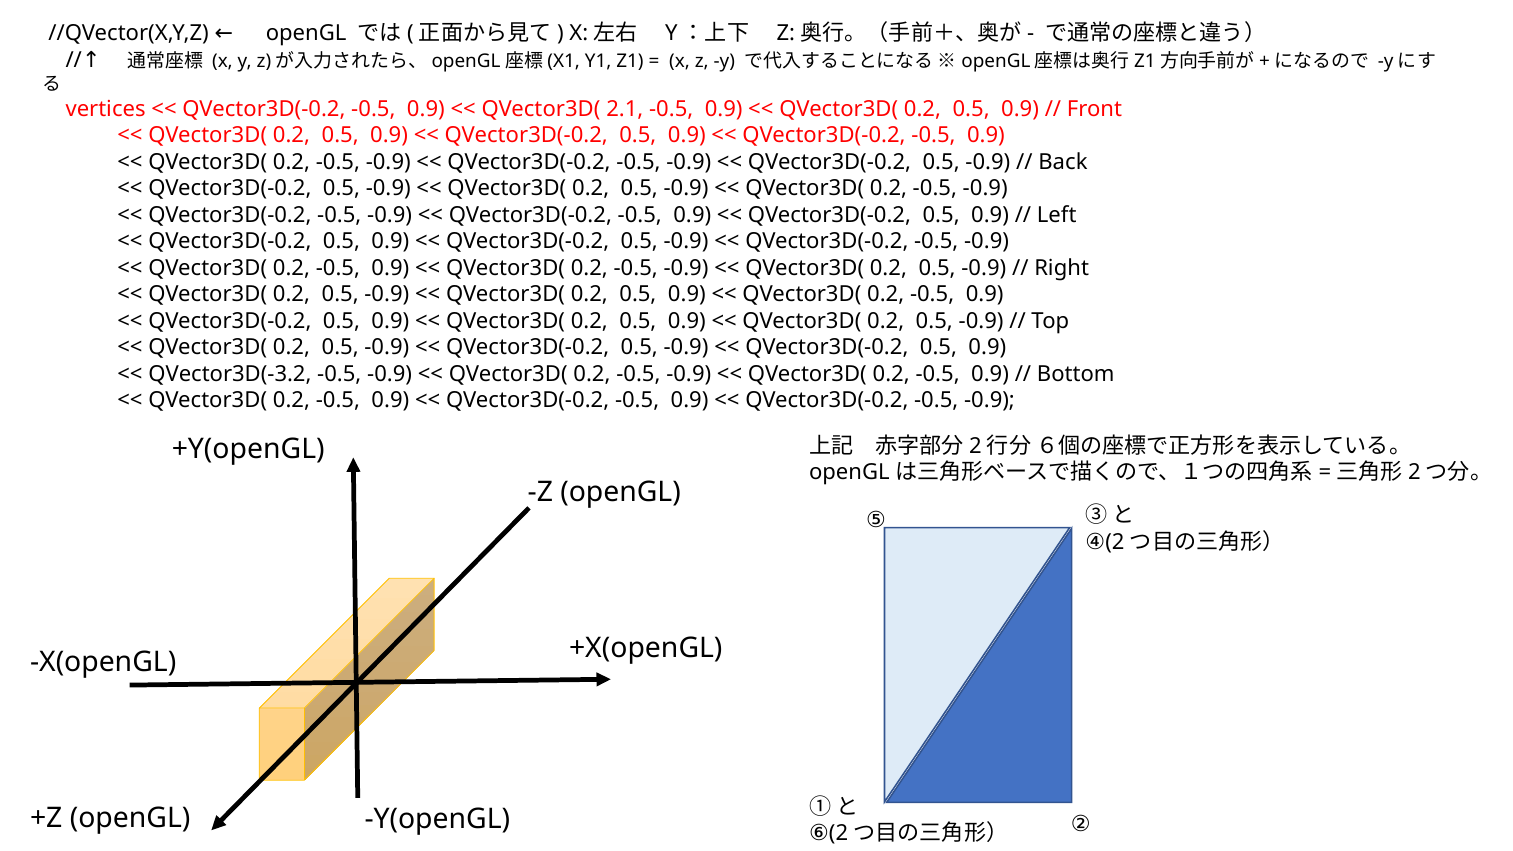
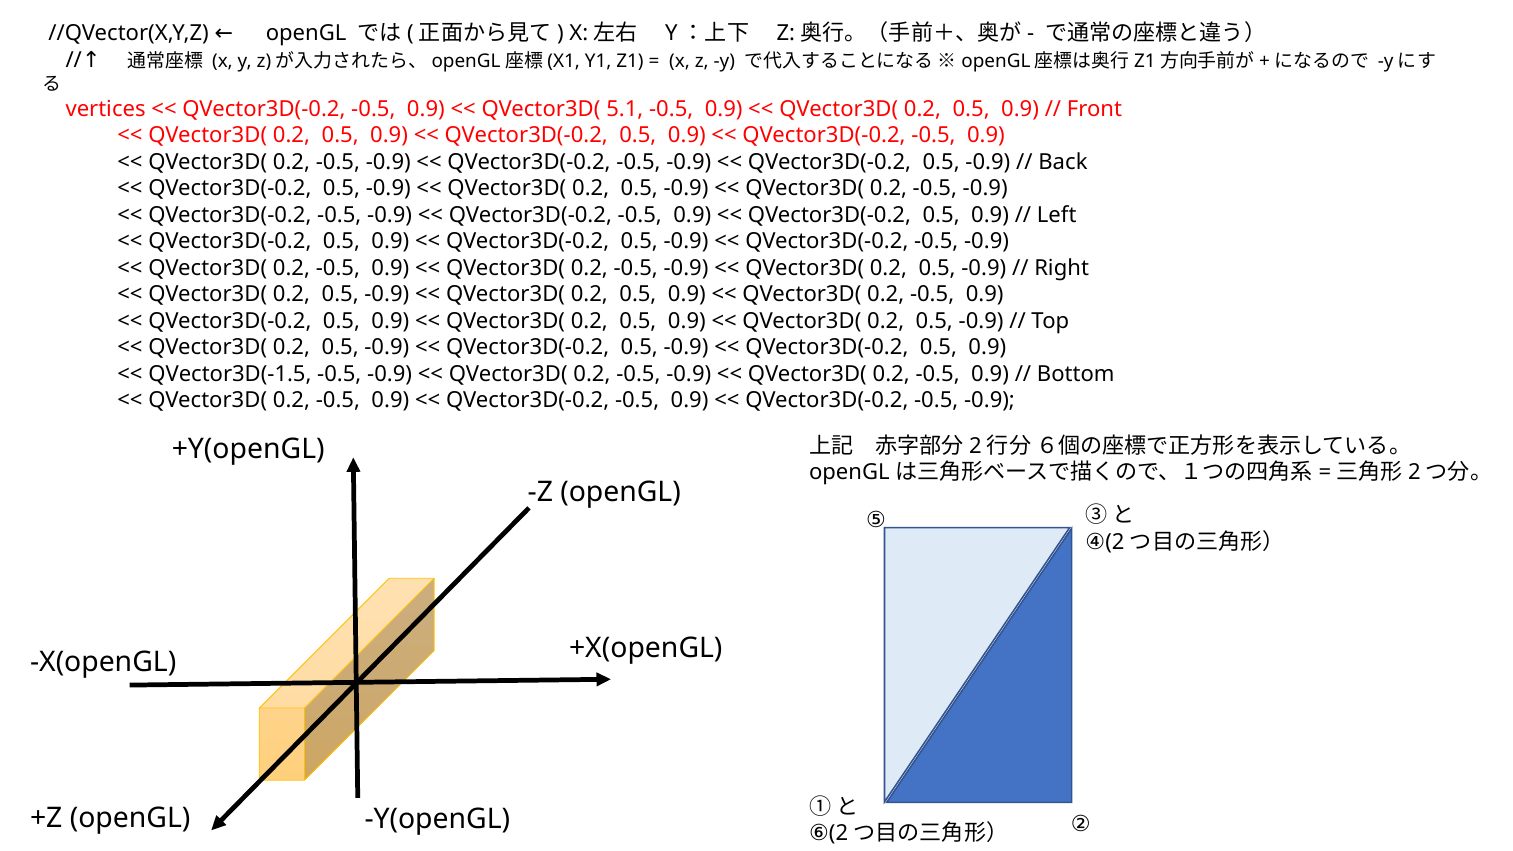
2.1: 2.1 -> 5.1
QVector3D(-3.2: QVector3D(-3.2 -> QVector3D(-1.5
